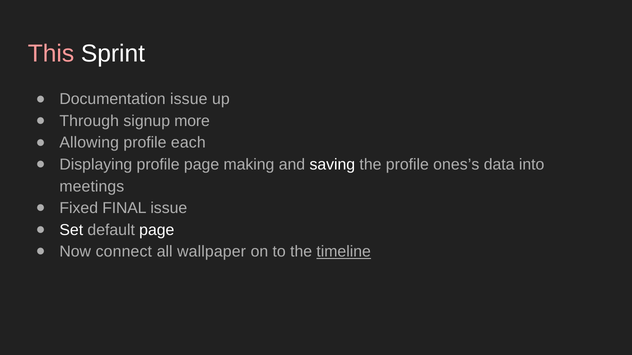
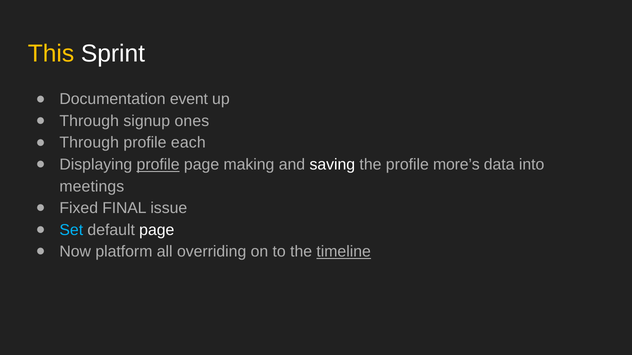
This colour: pink -> yellow
Documentation issue: issue -> event
more: more -> ones
Allowing at (89, 143): Allowing -> Through
profile at (158, 165) underline: none -> present
ones’s: ones’s -> more’s
Set colour: white -> light blue
connect: connect -> platform
wallpaper: wallpaper -> overriding
